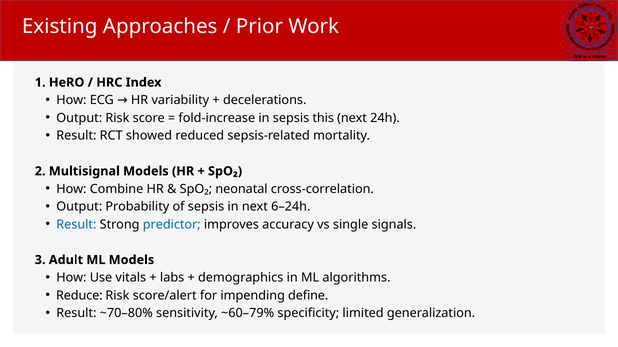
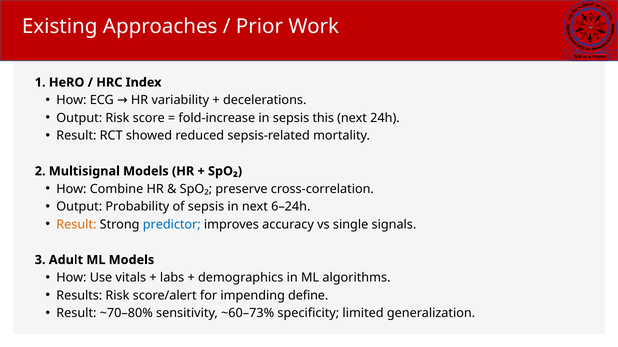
neonatal: neonatal -> preserve
Result at (76, 225) colour: blue -> orange
Reduce: Reduce -> Results
~60–79%: ~60–79% -> ~60–73%
